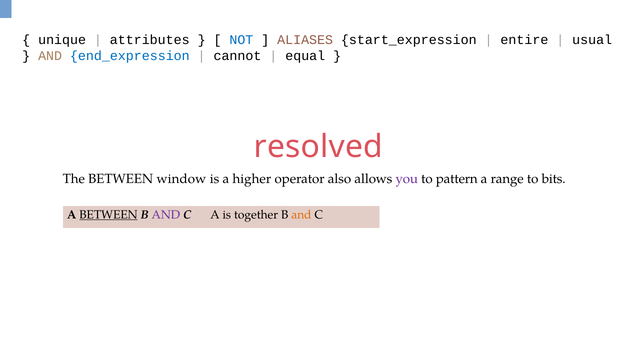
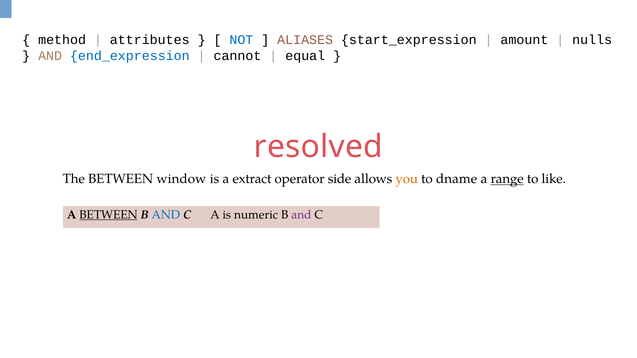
unique: unique -> method
entire: entire -> amount
usual: usual -> nulls
higher: higher -> extract
also: also -> side
you colour: purple -> orange
pattern: pattern -> dname
range underline: none -> present
bits: bits -> like
AND at (166, 215) colour: purple -> blue
together: together -> numeric
and at (301, 215) colour: orange -> purple
